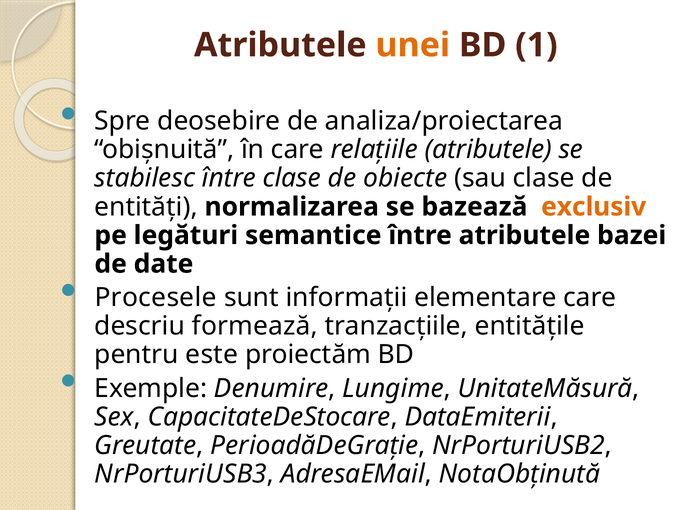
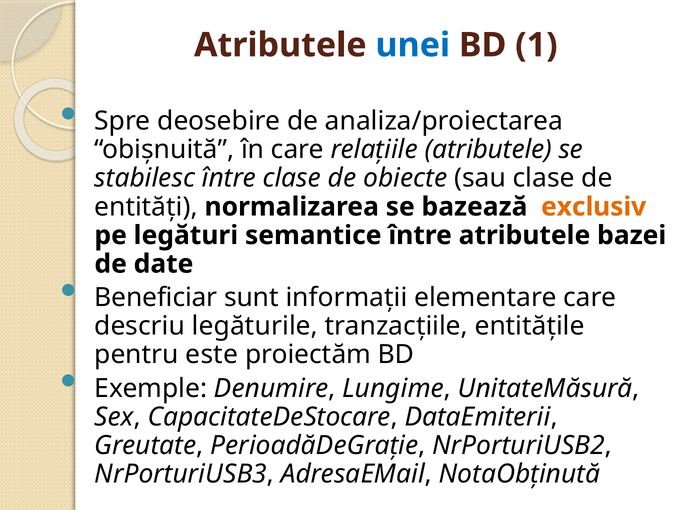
unei colour: orange -> blue
Procesele: Procesele -> Beneficiar
formează: formează -> legăturile
